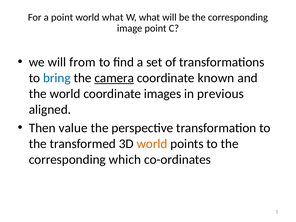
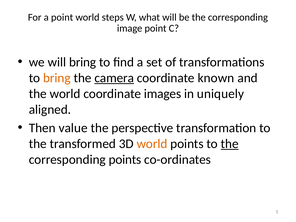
world what: what -> steps
will from: from -> bring
bring at (57, 78) colour: blue -> orange
previous: previous -> uniquely
the at (230, 144) underline: none -> present
corresponding which: which -> points
